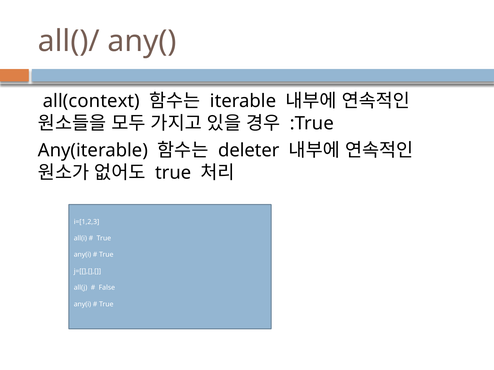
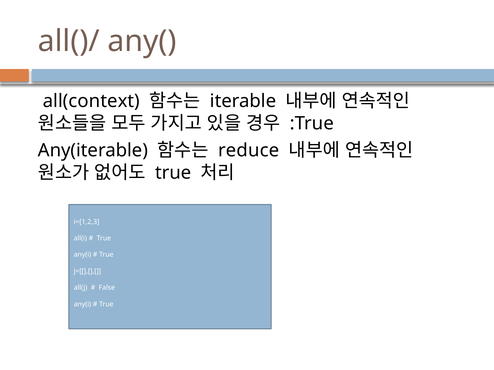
deleter: deleter -> reduce
